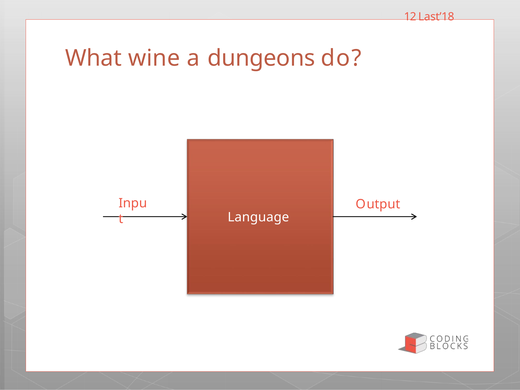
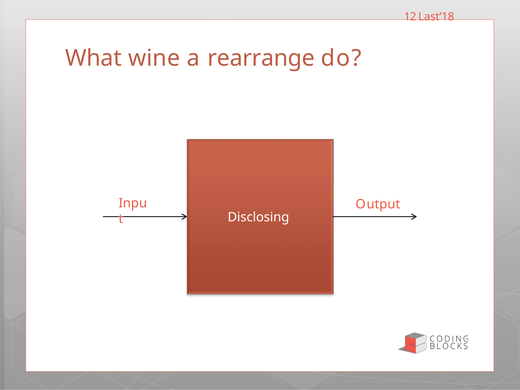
dungeons: dungeons -> rearrange
Language: Language -> Disclosing
